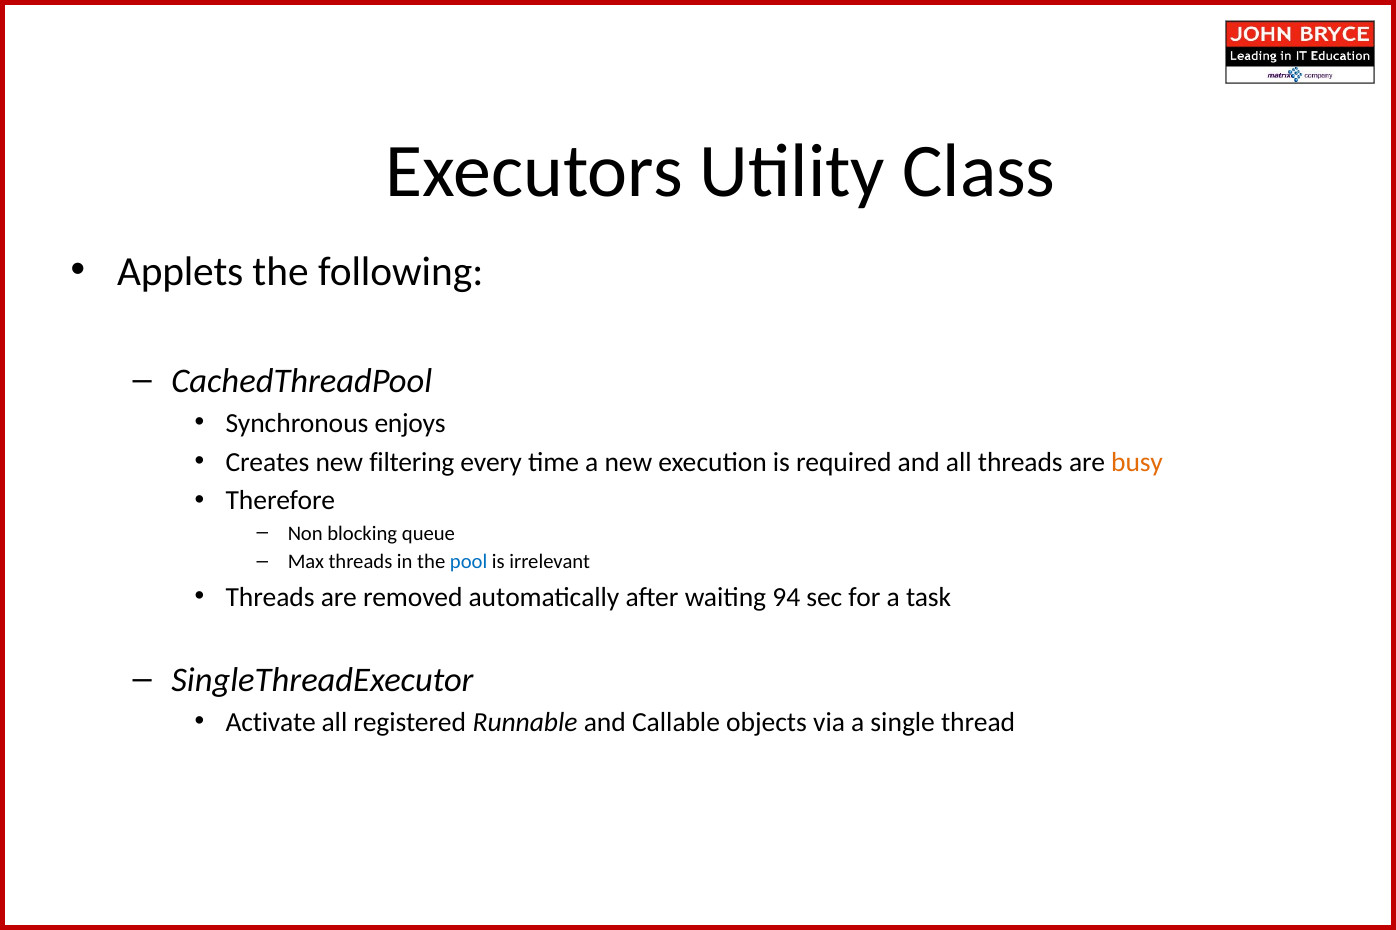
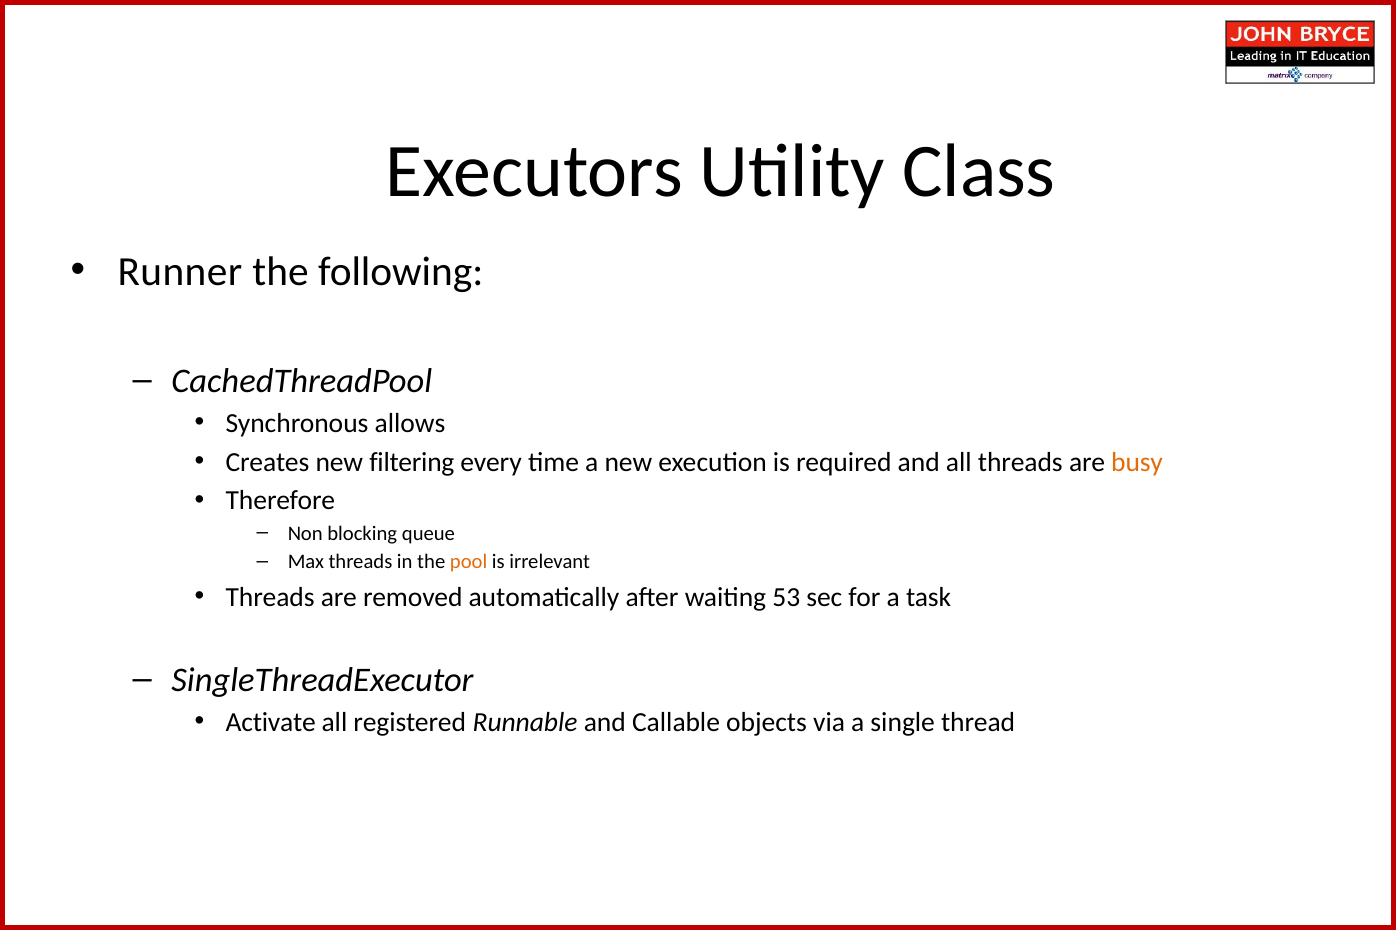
Applets: Applets -> Runner
enjoys: enjoys -> allows
pool colour: blue -> orange
94: 94 -> 53
